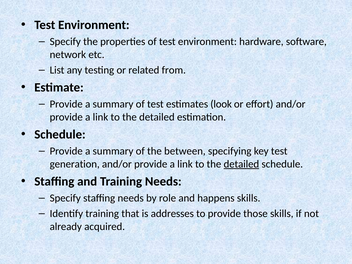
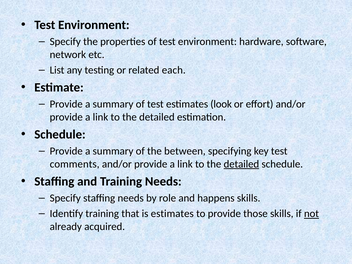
from: from -> each
generation: generation -> comments
is addresses: addresses -> estimates
not underline: none -> present
